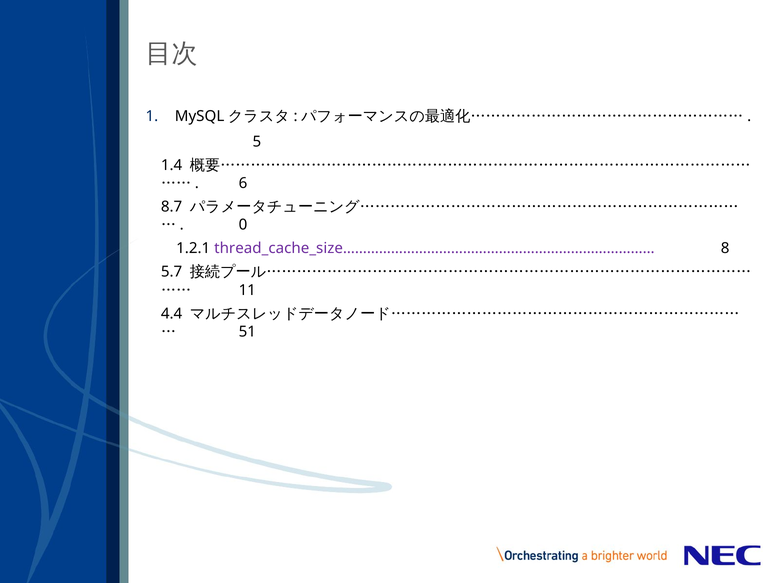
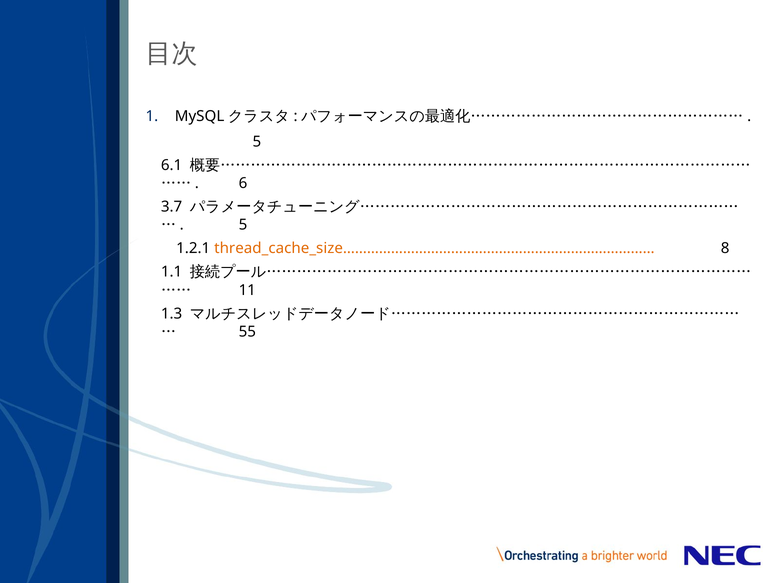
1.4: 1.4 -> 6.1
8.7: 8.7 -> 3.7
0 at (243, 225): 0 -> 5
thread_cache_size…………………………………………………………………… colour: purple -> orange
5.7: 5.7 -> 1.1
4.4: 4.4 -> 1.3
51: 51 -> 55
